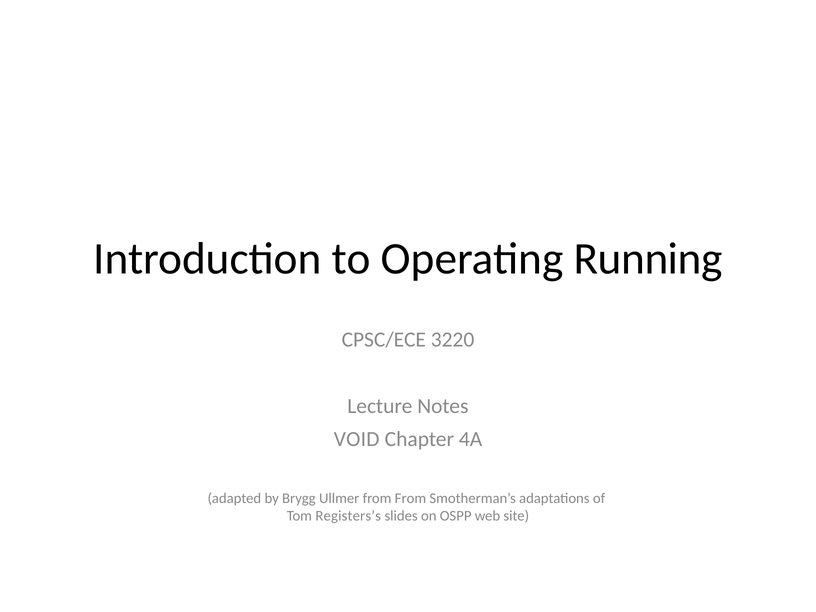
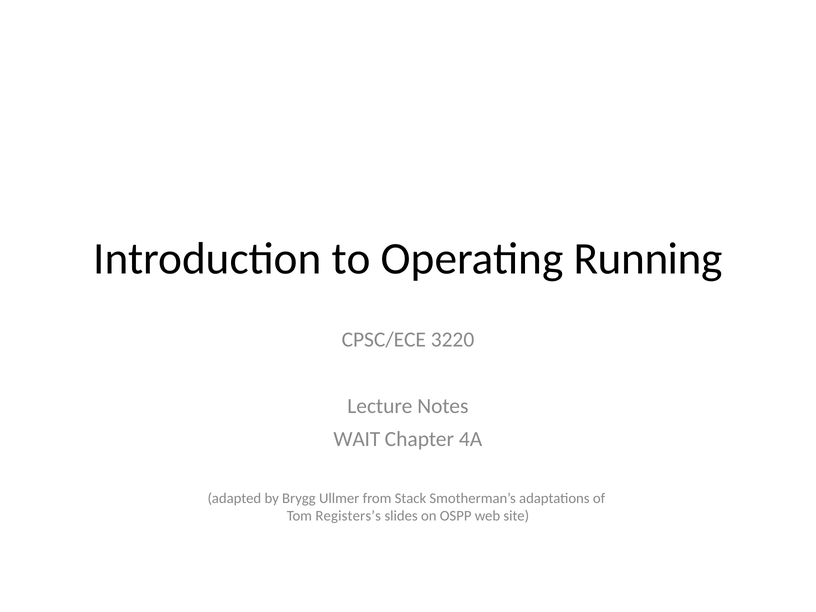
VOID: VOID -> WAIT
from From: From -> Stack
